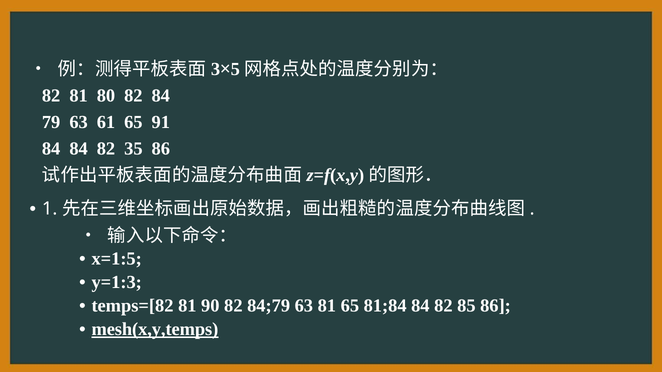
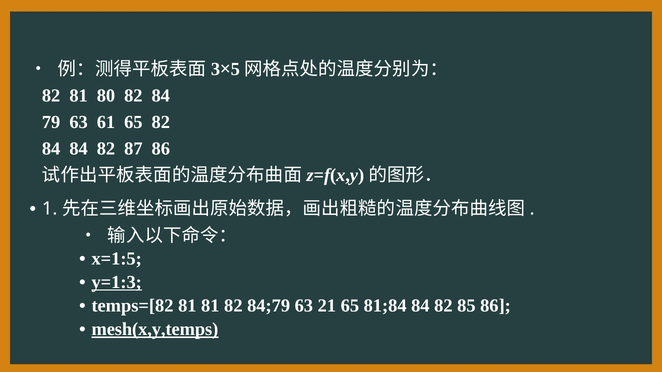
65 91: 91 -> 82
35: 35 -> 87
y=1:3 underline: none -> present
81 90: 90 -> 81
63 81: 81 -> 21
